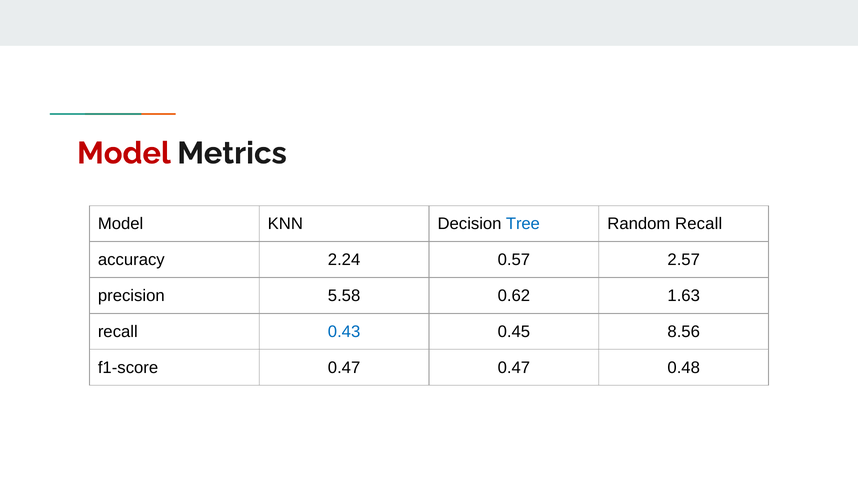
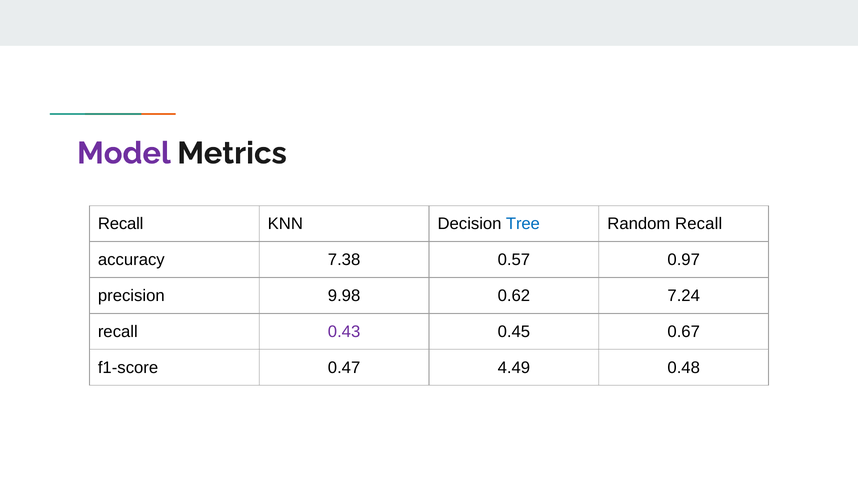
Model at (124, 153) colour: red -> purple
Model at (121, 224): Model -> Recall
2.24: 2.24 -> 7.38
2.57: 2.57 -> 0.97
5.58: 5.58 -> 9.98
1.63: 1.63 -> 7.24
0.43 colour: blue -> purple
8.56: 8.56 -> 0.67
0.47 0.47: 0.47 -> 4.49
